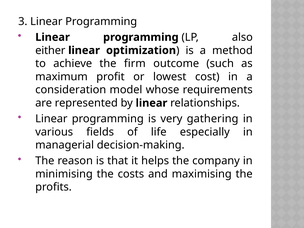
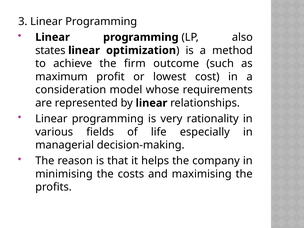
either: either -> states
gathering: gathering -> rationality
